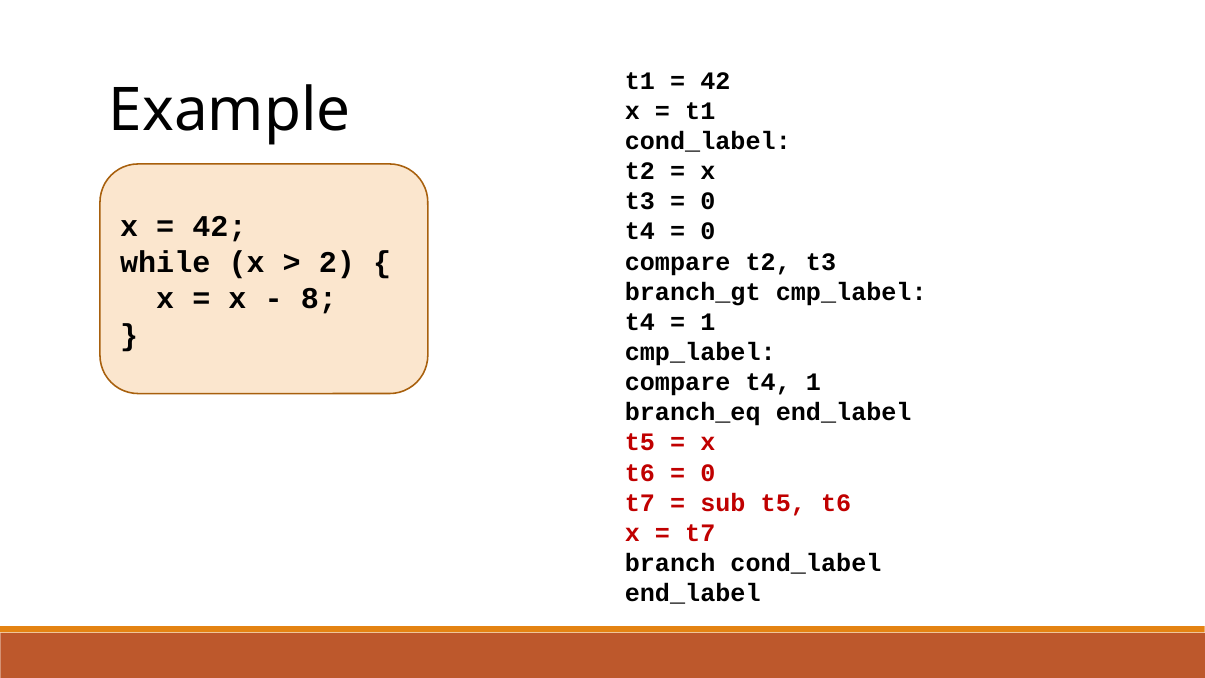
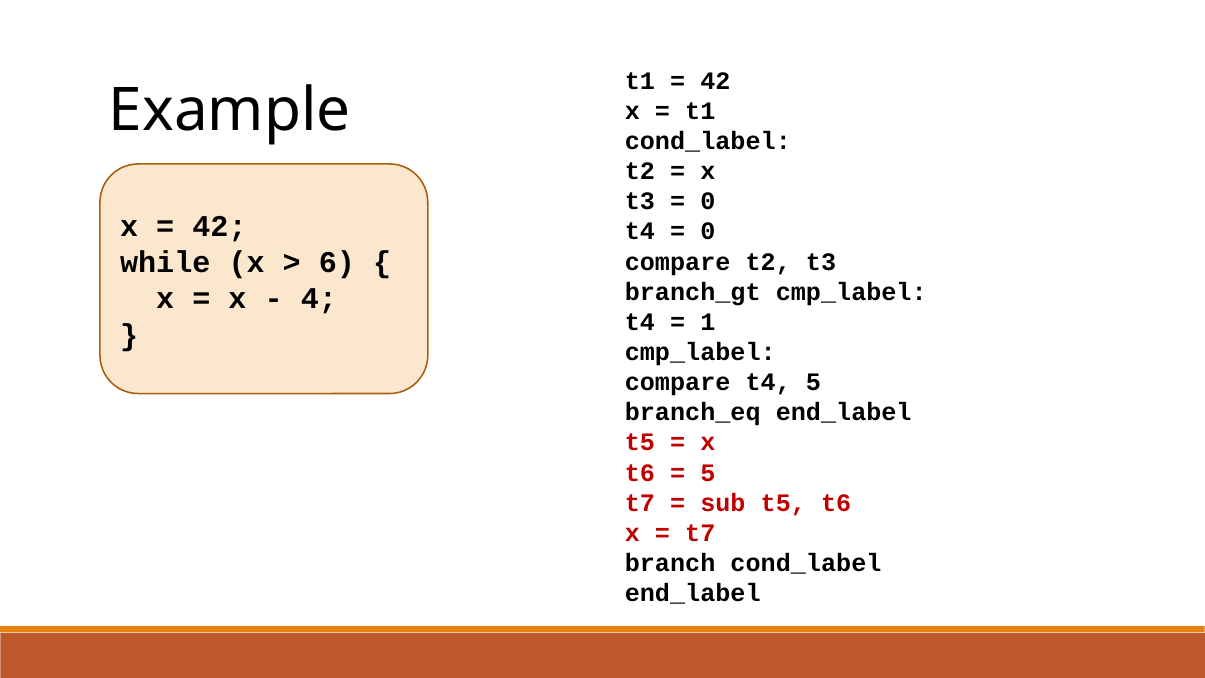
2: 2 -> 6
8: 8 -> 4
t4 1: 1 -> 5
0 at (708, 473): 0 -> 5
